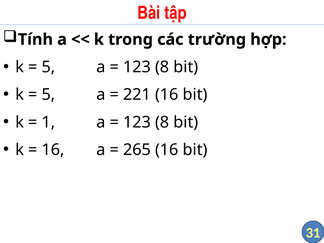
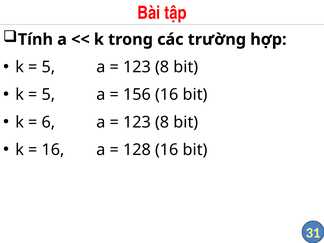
221: 221 -> 156
1: 1 -> 6
265: 265 -> 128
